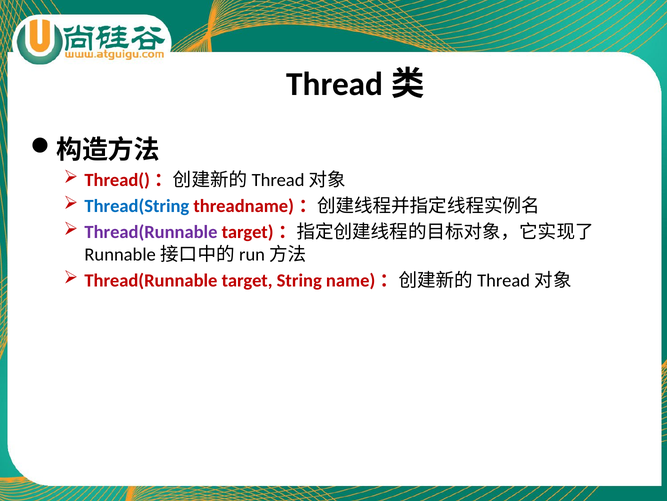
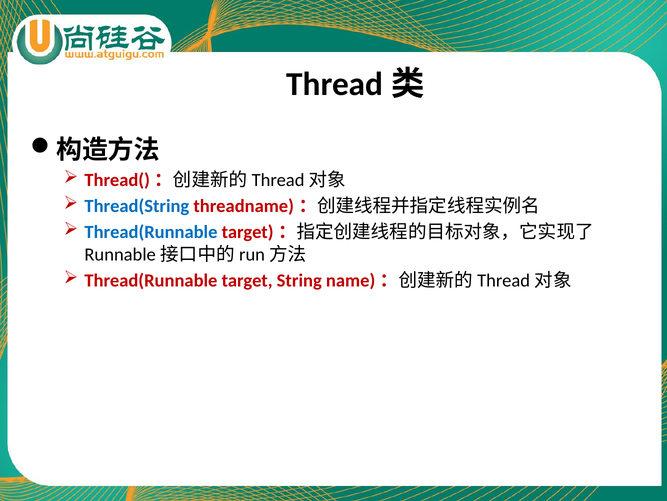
Thread(Runnable at (151, 232) colour: purple -> blue
